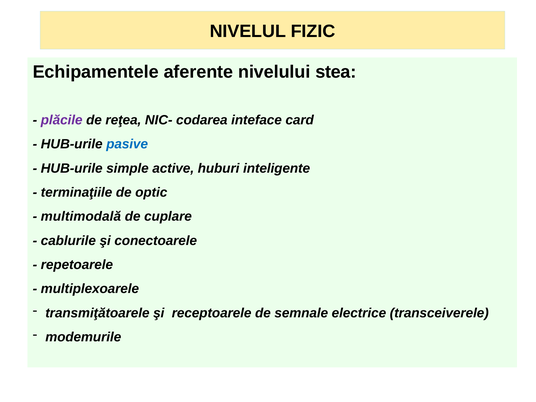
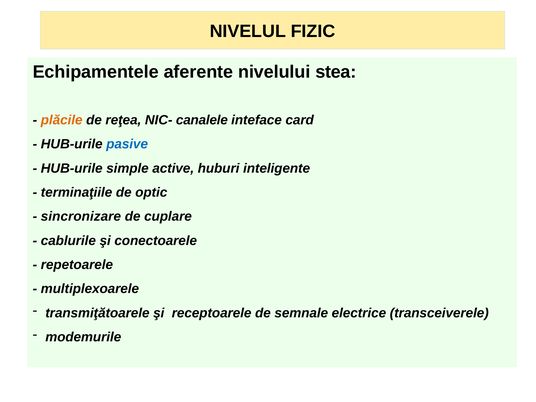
plăcile colour: purple -> orange
codarea: codarea -> canalele
multimodală: multimodală -> sincronizare
